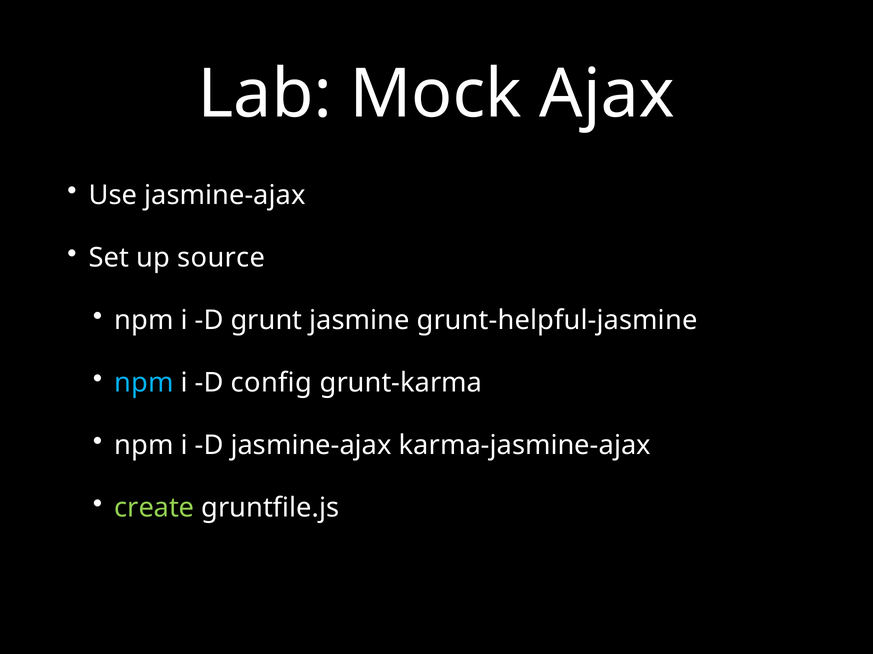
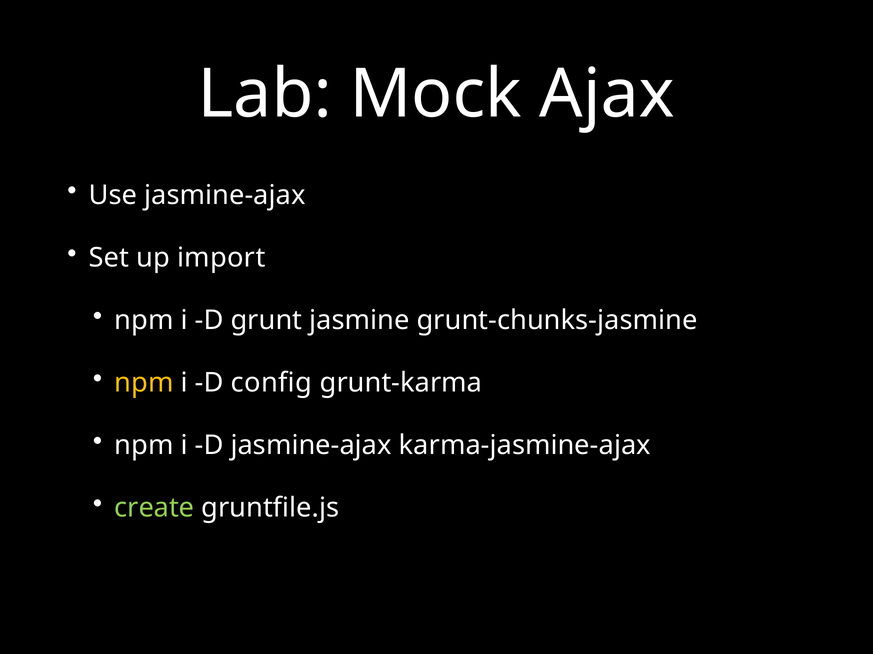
source: source -> import
grunt-helpful-jasmine: grunt-helpful-jasmine -> grunt-chunks-jasmine
npm at (144, 383) colour: light blue -> yellow
